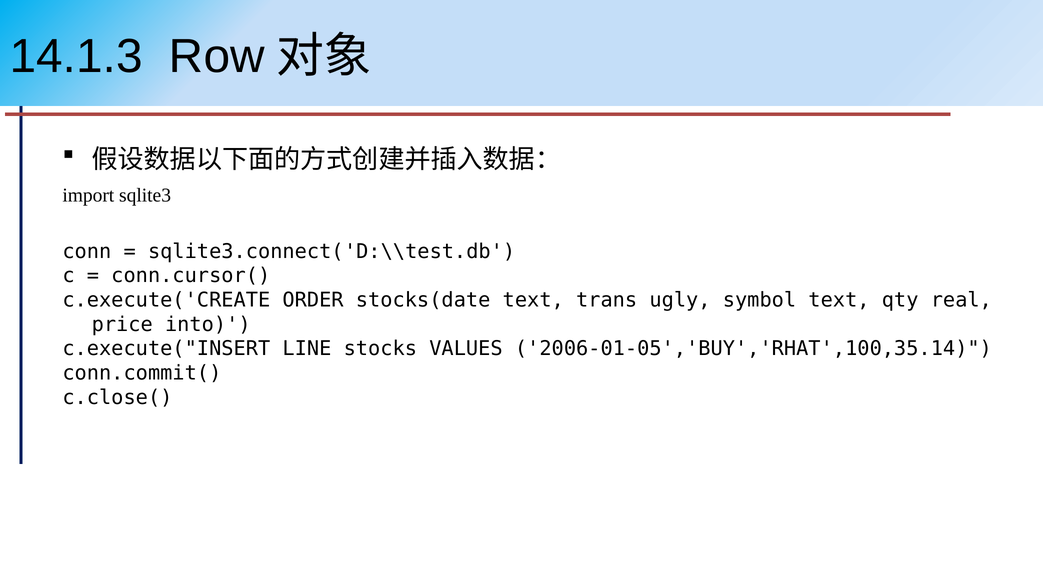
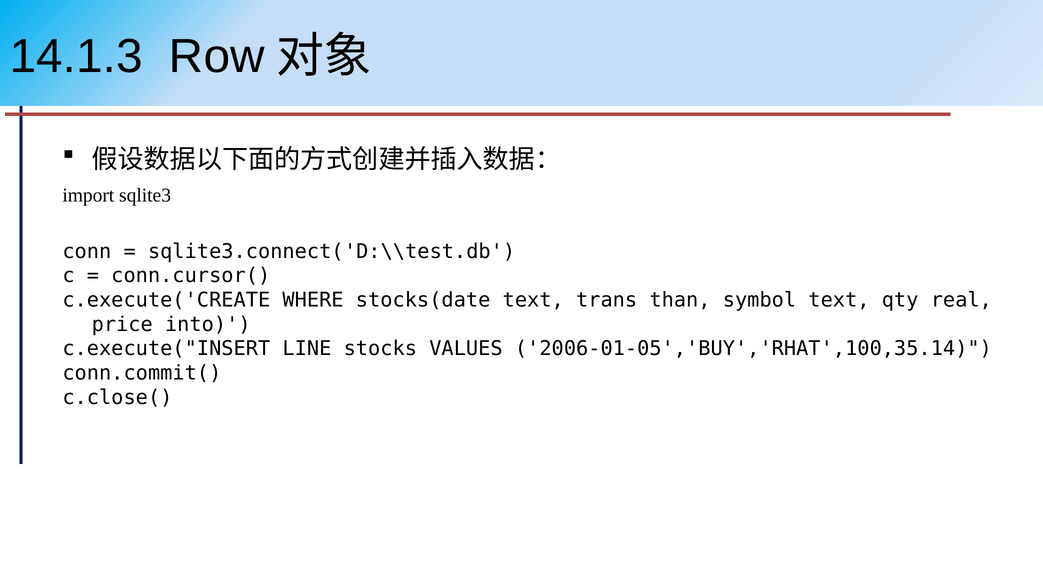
ORDER: ORDER -> WHERE
ugly: ugly -> than
